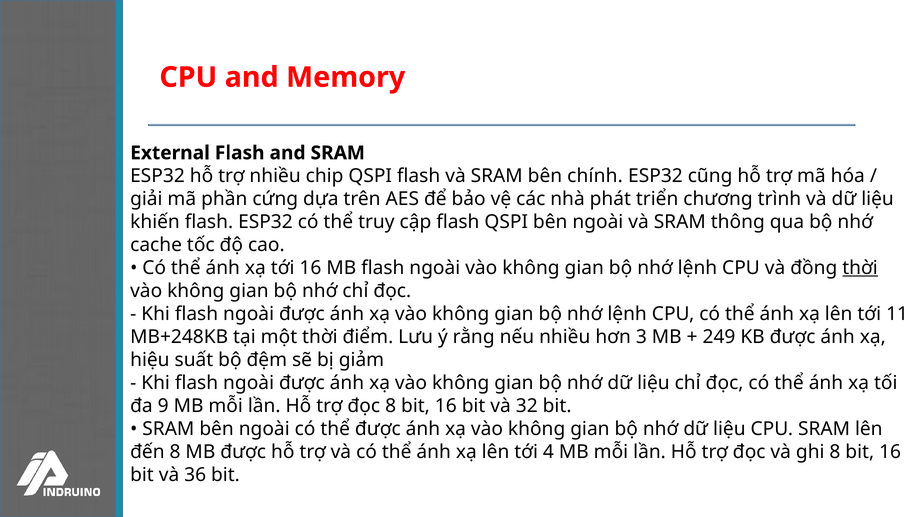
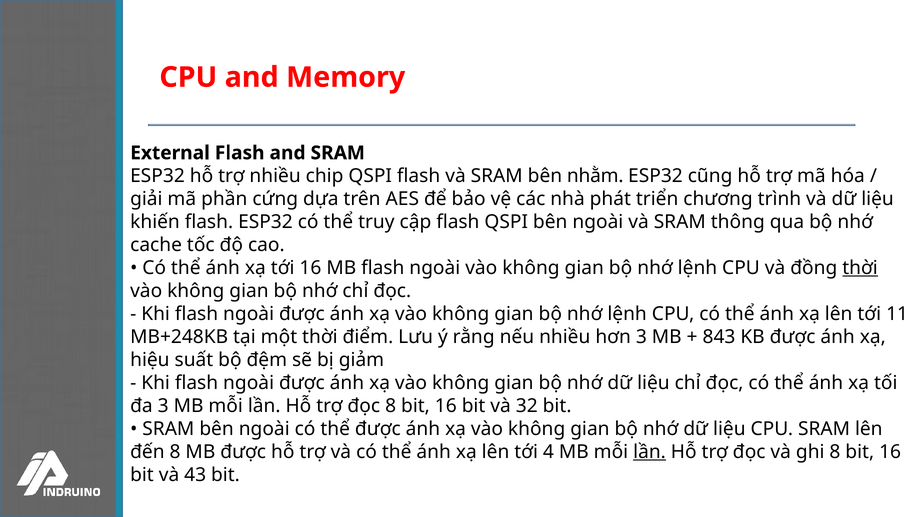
chính: chính -> nhằm
249: 249 -> 843
đa 9: 9 -> 3
lần at (650, 451) underline: none -> present
36: 36 -> 43
